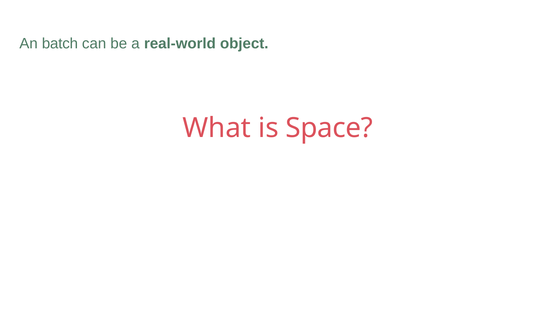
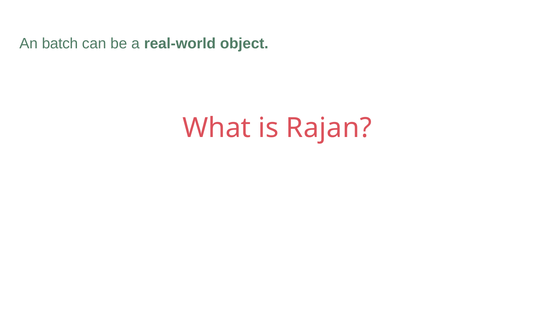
Space: Space -> Rajan
